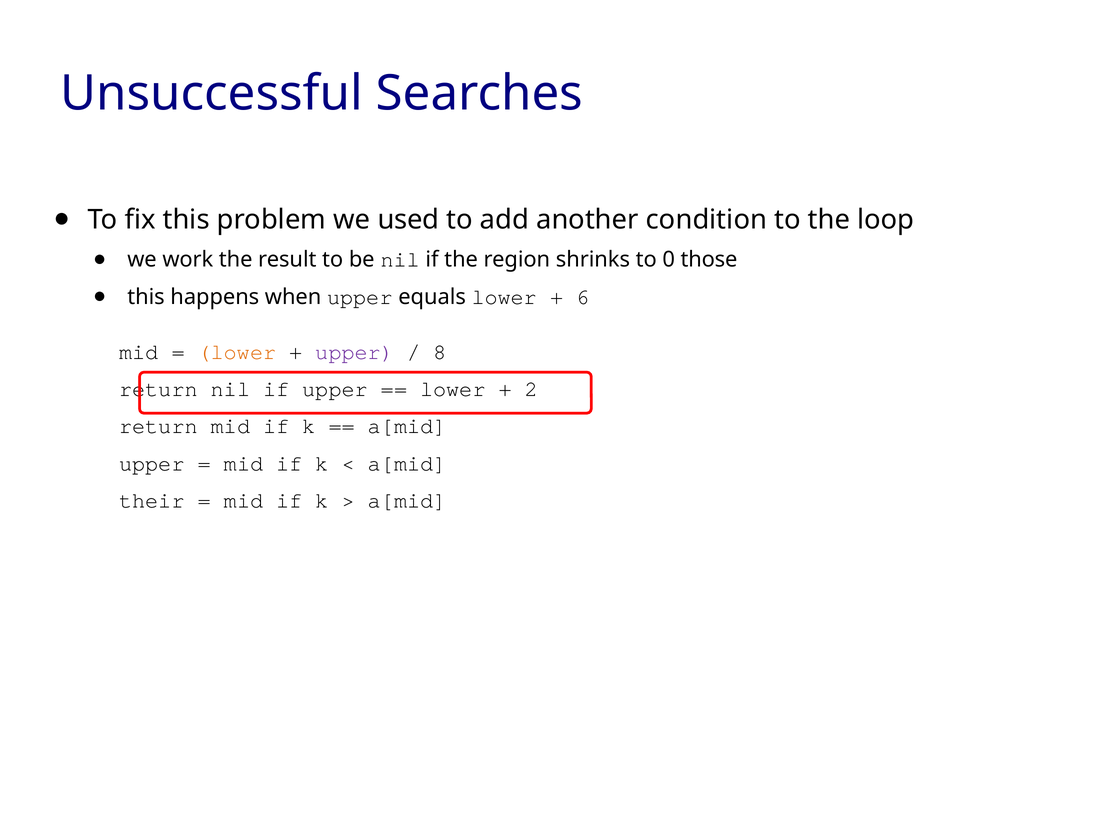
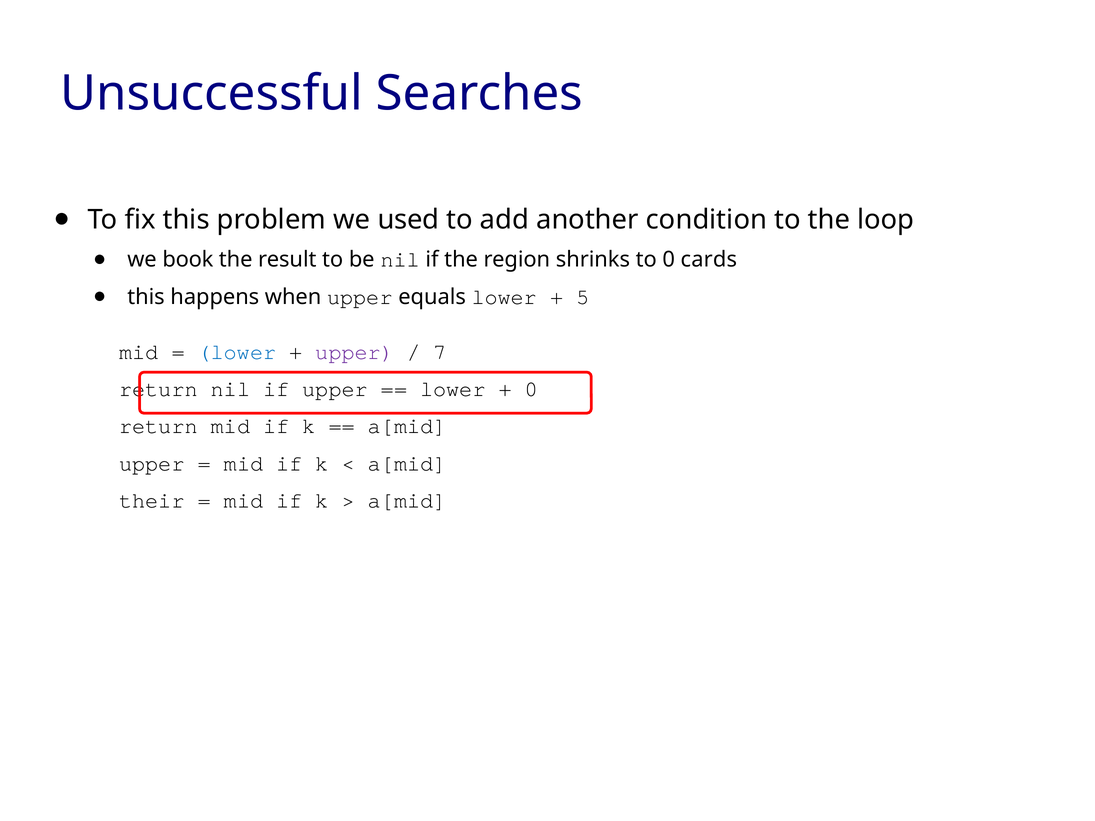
work: work -> book
those: those -> cards
6: 6 -> 5
lower at (237, 352) colour: orange -> blue
8: 8 -> 7
2 at (531, 389): 2 -> 0
